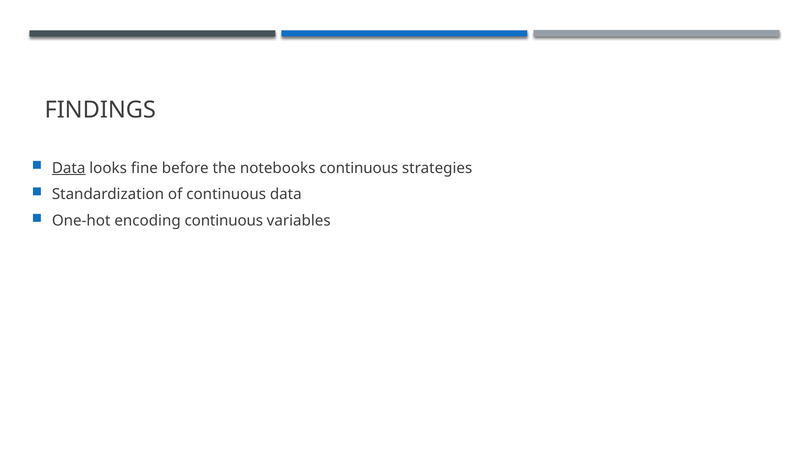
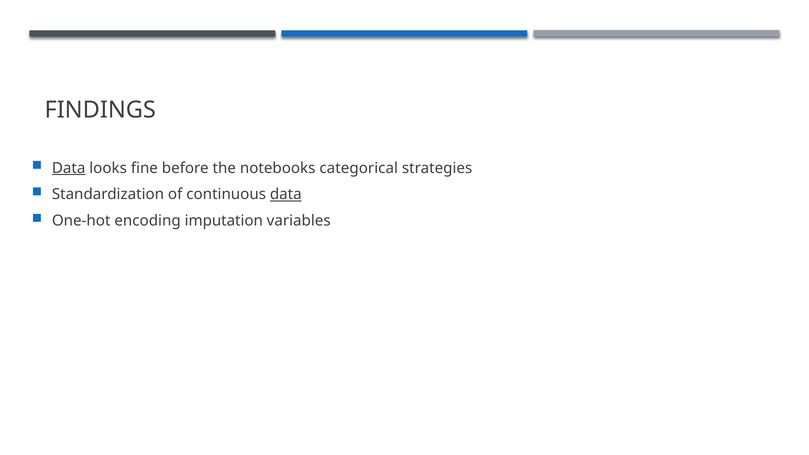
notebooks continuous: continuous -> categorical
data at (286, 195) underline: none -> present
encoding continuous: continuous -> imputation
